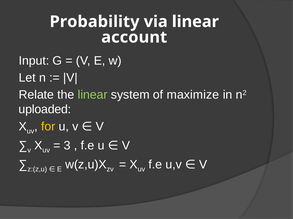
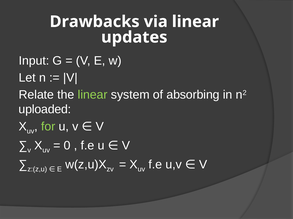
Probability: Probability -> Drawbacks
account: account -> updates
maximize: maximize -> absorbing
for colour: yellow -> light green
3: 3 -> 0
